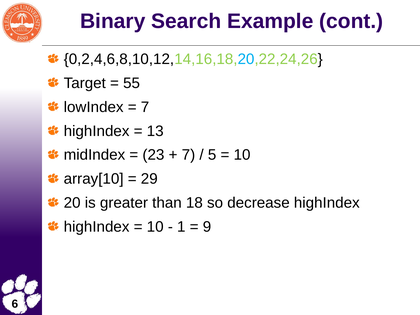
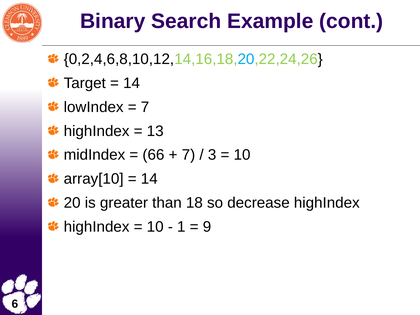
55 at (132, 83): 55 -> 14
23: 23 -> 66
5: 5 -> 3
29 at (149, 179): 29 -> 14
